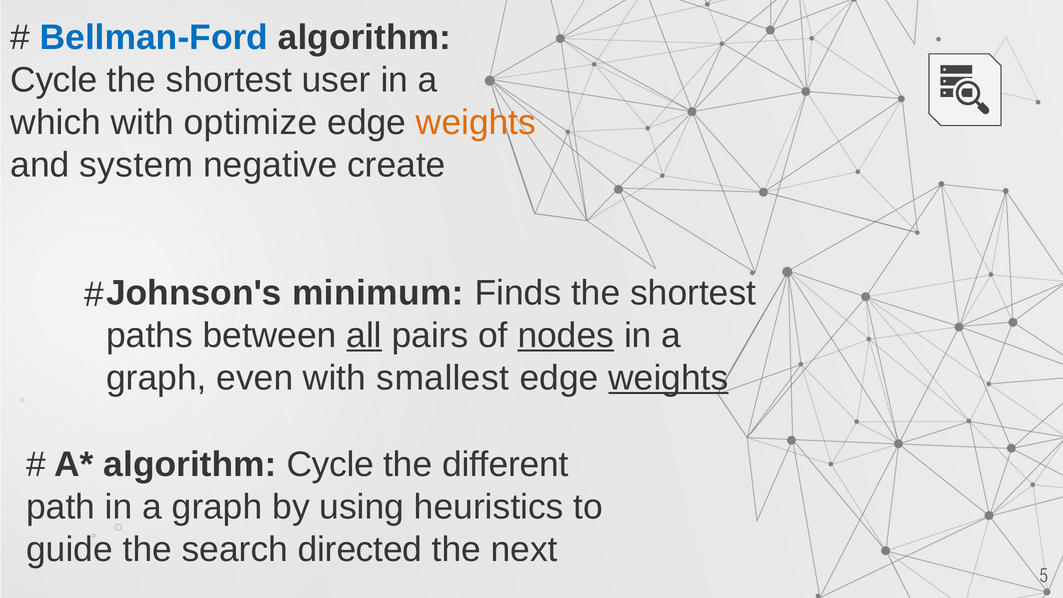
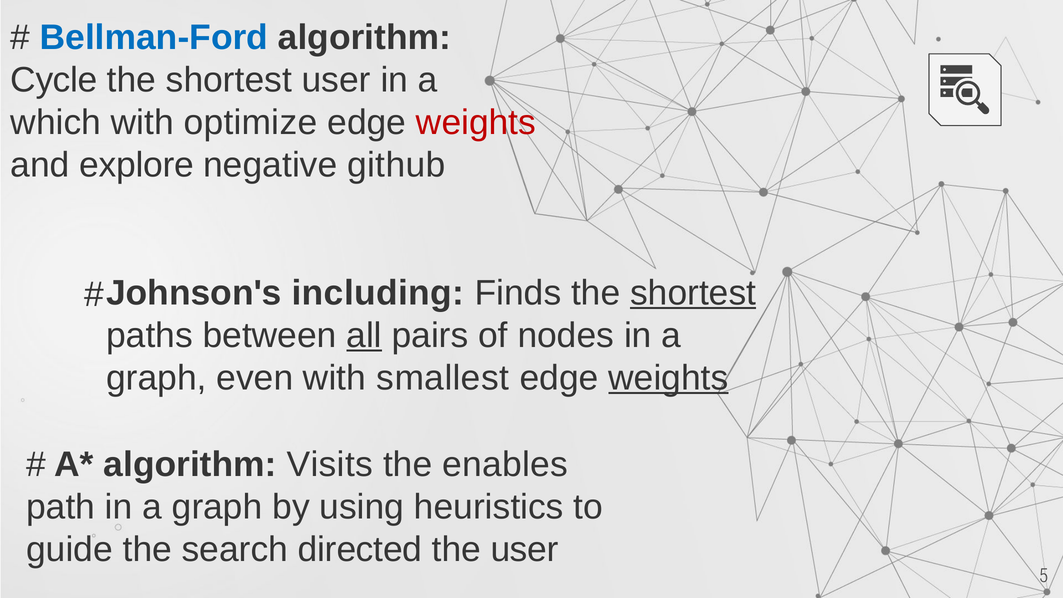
weights at (476, 122) colour: orange -> red
system: system -> explore
create: create -> github
minimum: minimum -> including
shortest at (693, 293) underline: none -> present
nodes underline: present -> none
Cycle at (330, 464): Cycle -> Visits
different: different -> enables
the next: next -> user
